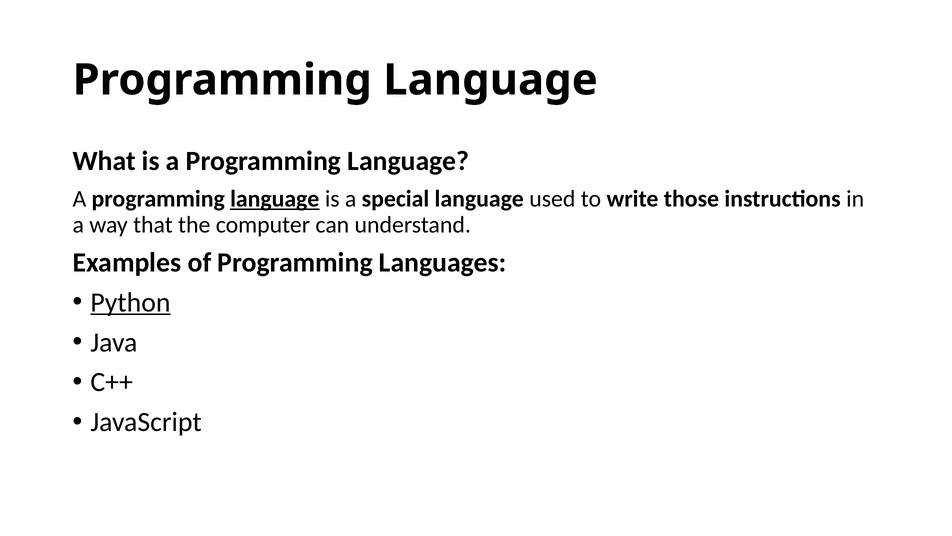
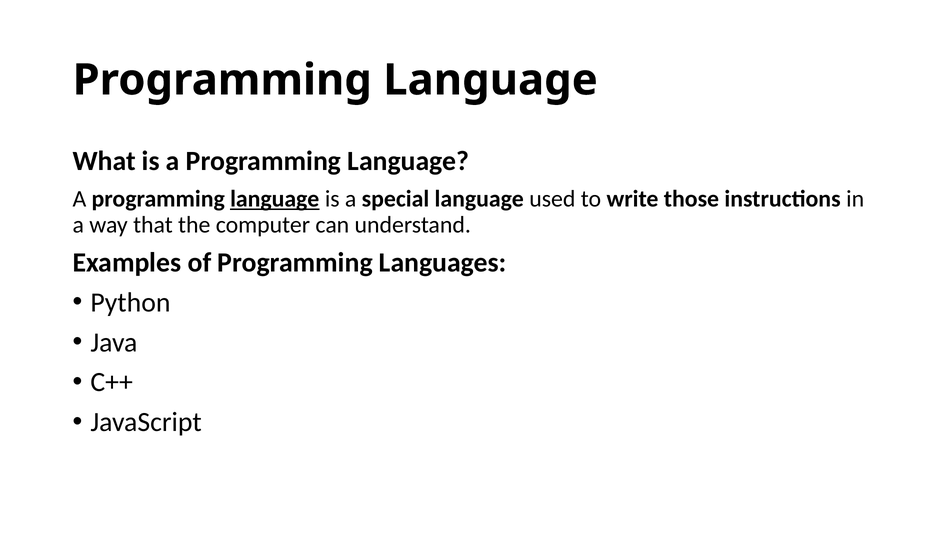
Python underline: present -> none
